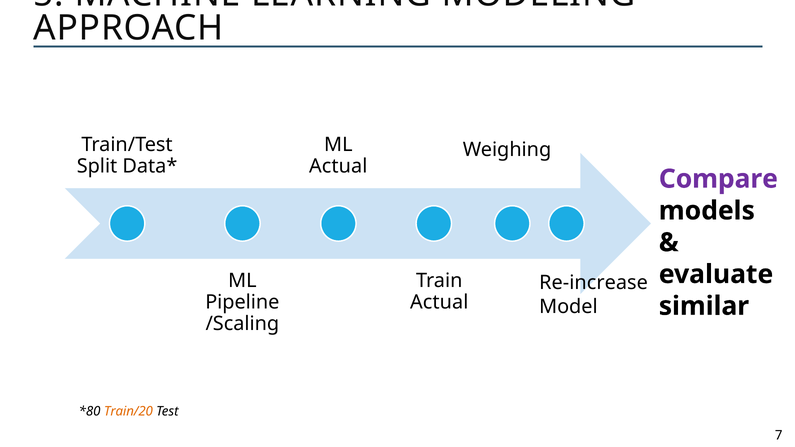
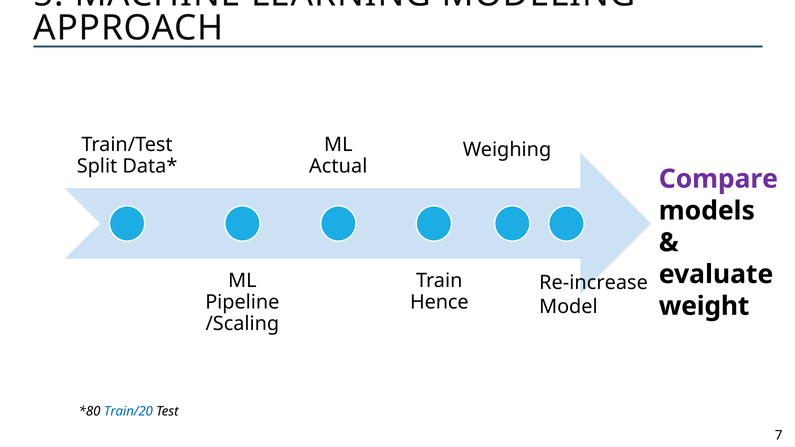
Actual at (439, 302): Actual -> Hence
similar: similar -> weight
Train/20 colour: orange -> blue
